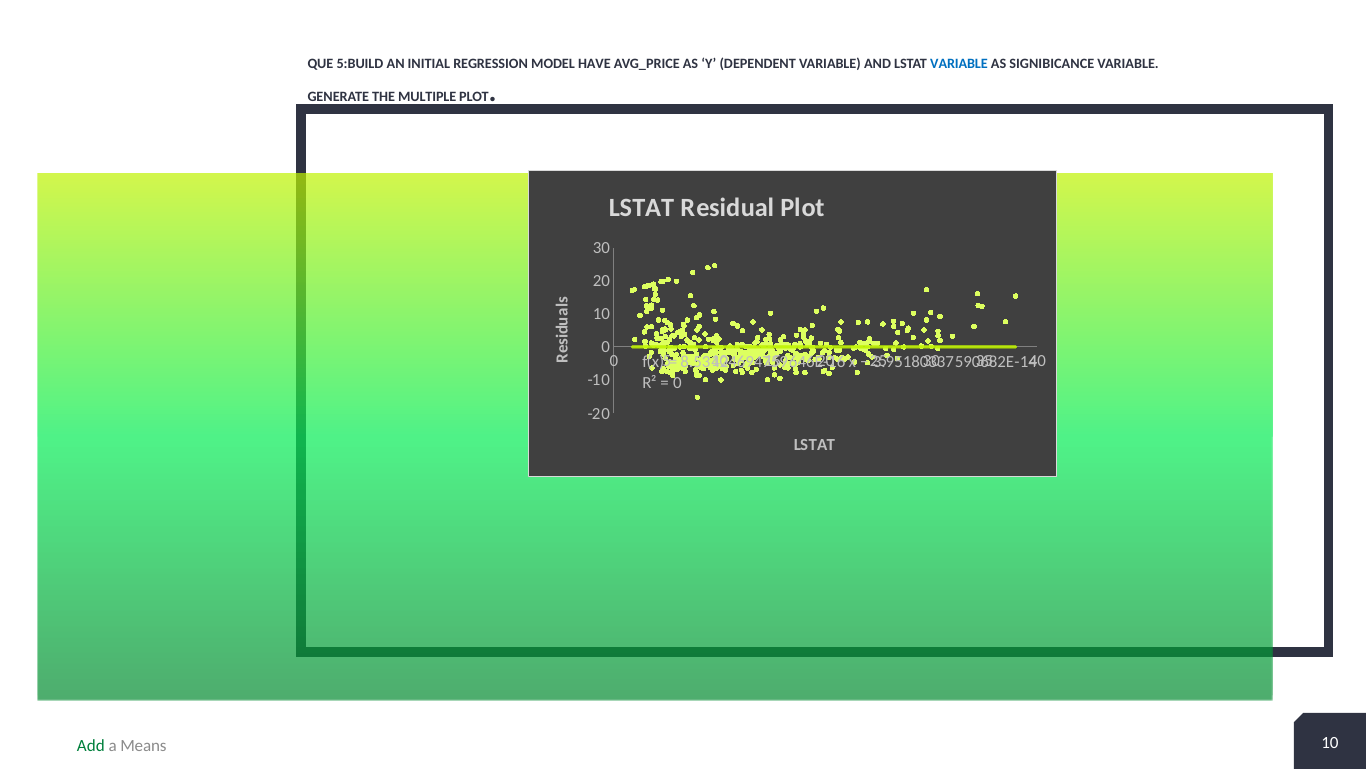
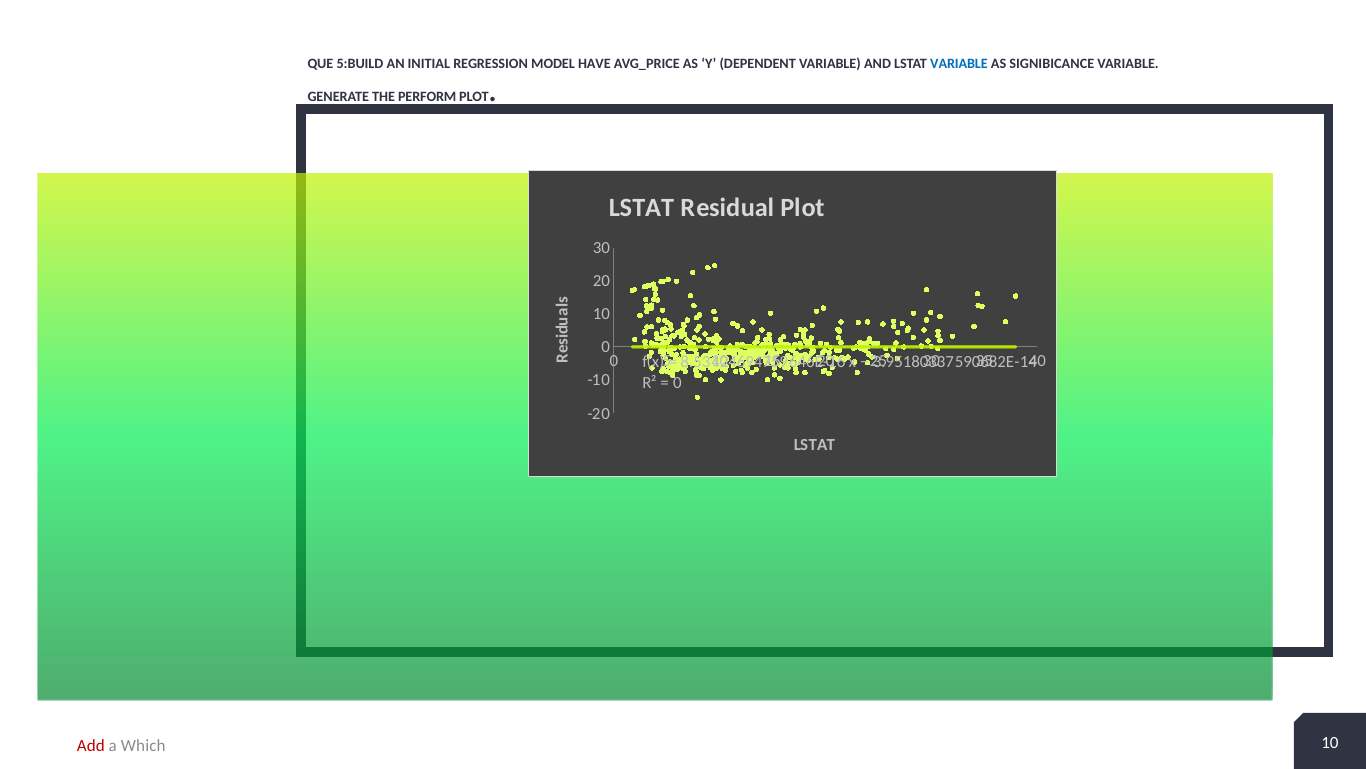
MULTIPLE: MULTIPLE -> PERFORM
Add colour: green -> red
Means: Means -> Which
